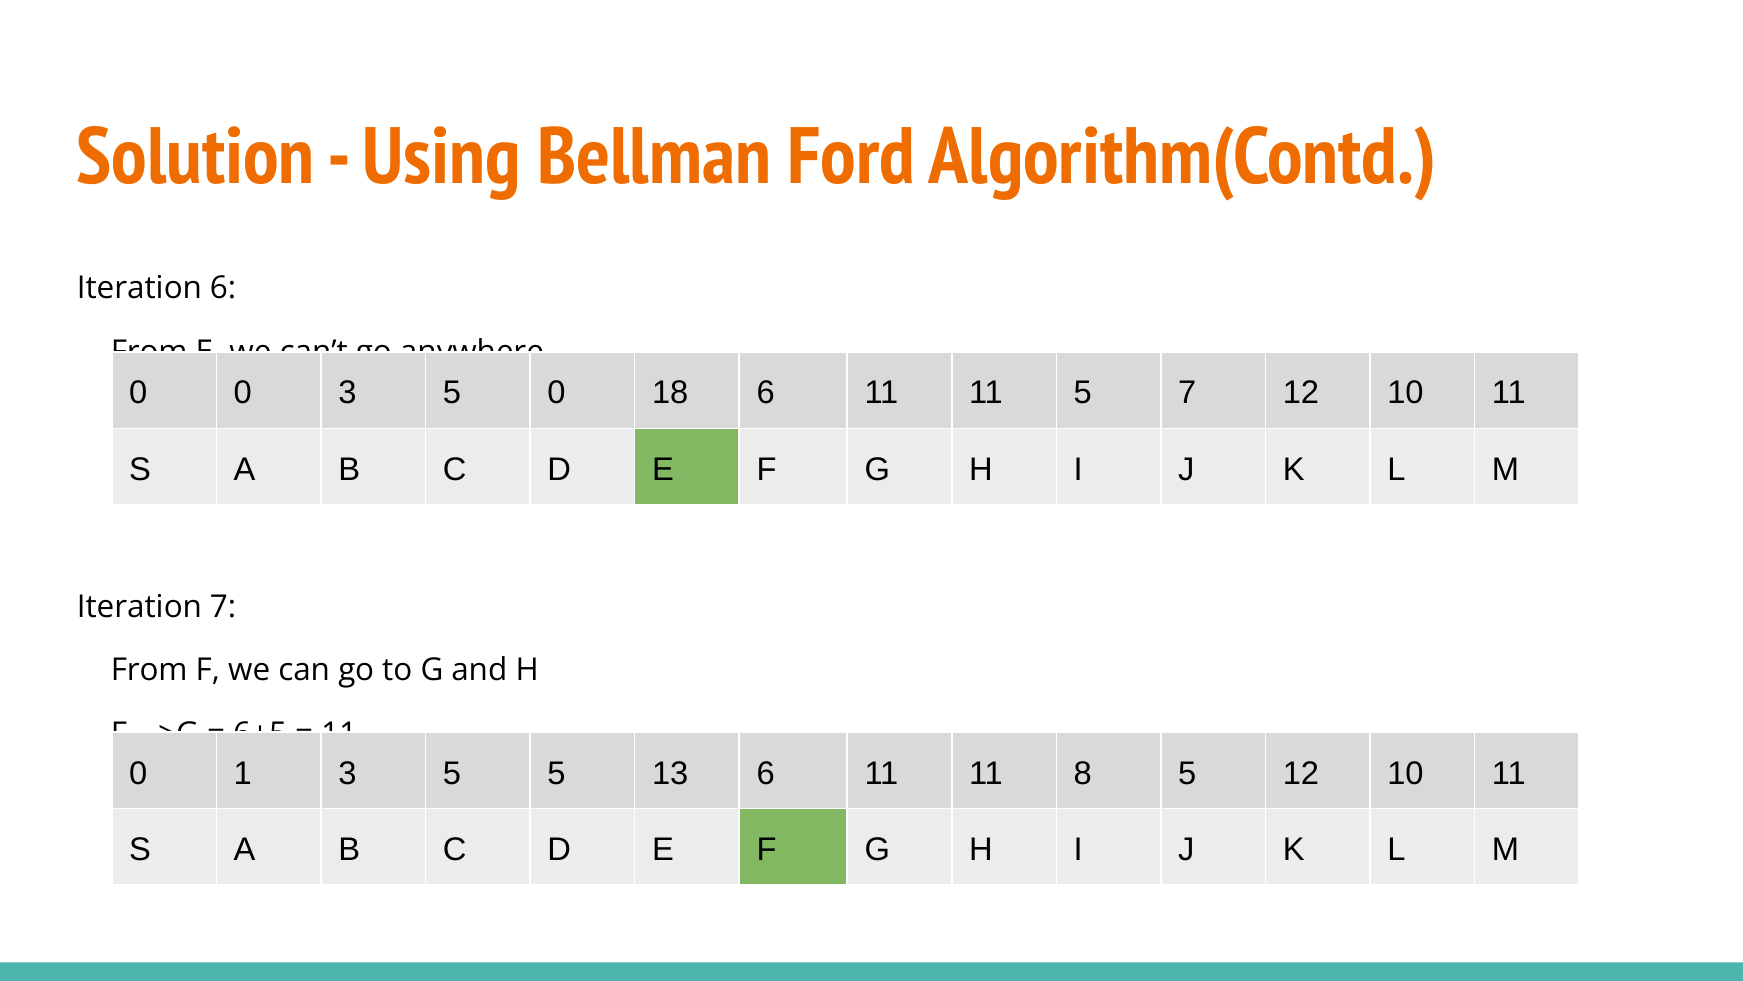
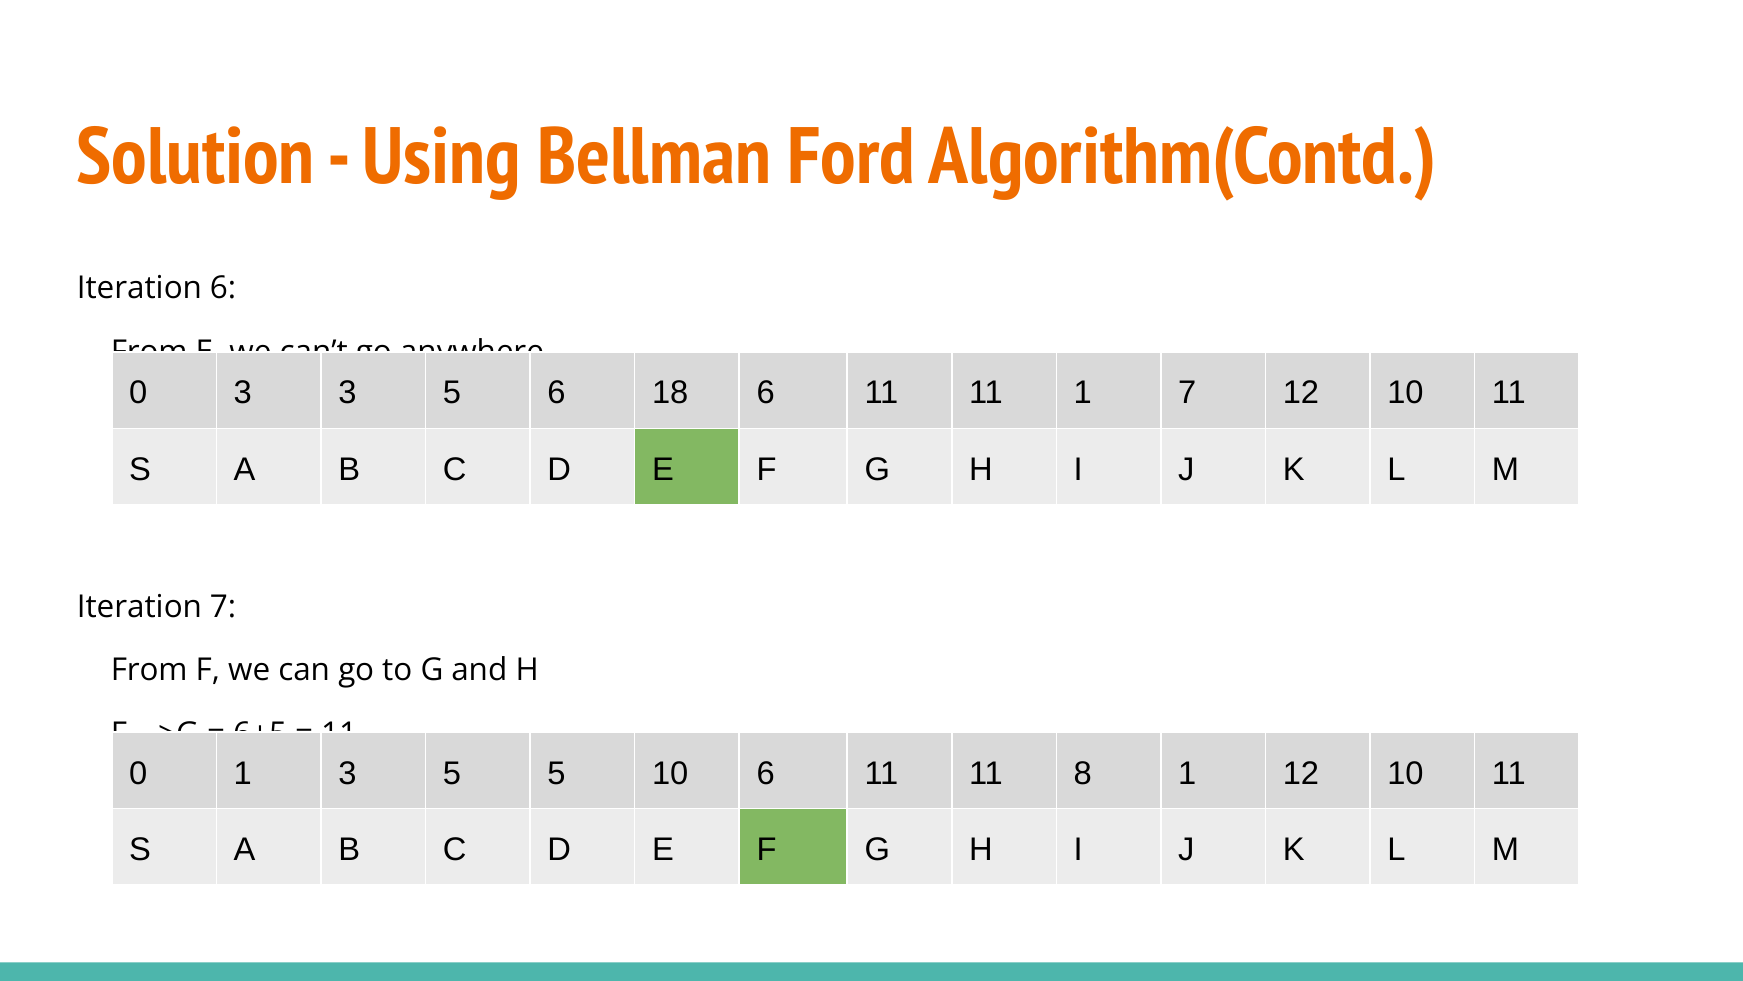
0 0: 0 -> 3
5 0: 0 -> 6
11 5: 5 -> 1
5 13: 13 -> 10
8 5: 5 -> 1
